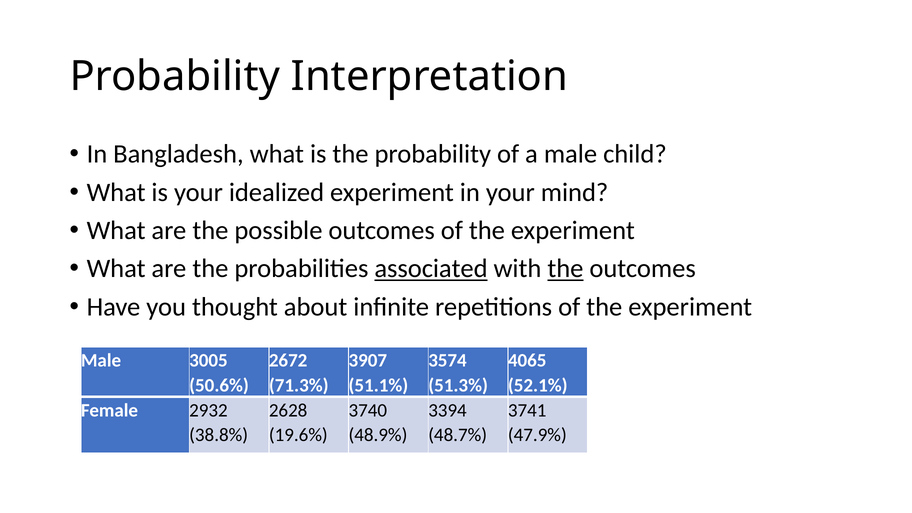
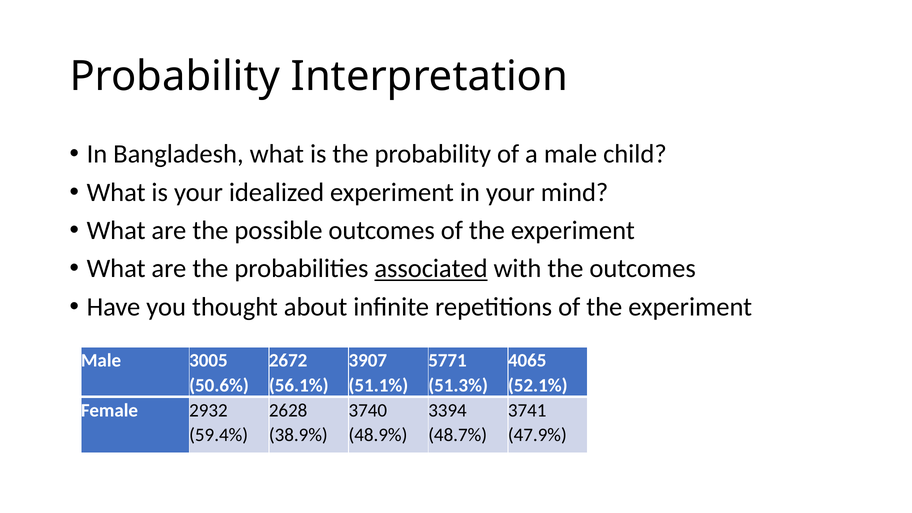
the at (565, 269) underline: present -> none
3574: 3574 -> 5771
71.3%: 71.3% -> 56.1%
38.8%: 38.8% -> 59.4%
19.6%: 19.6% -> 38.9%
